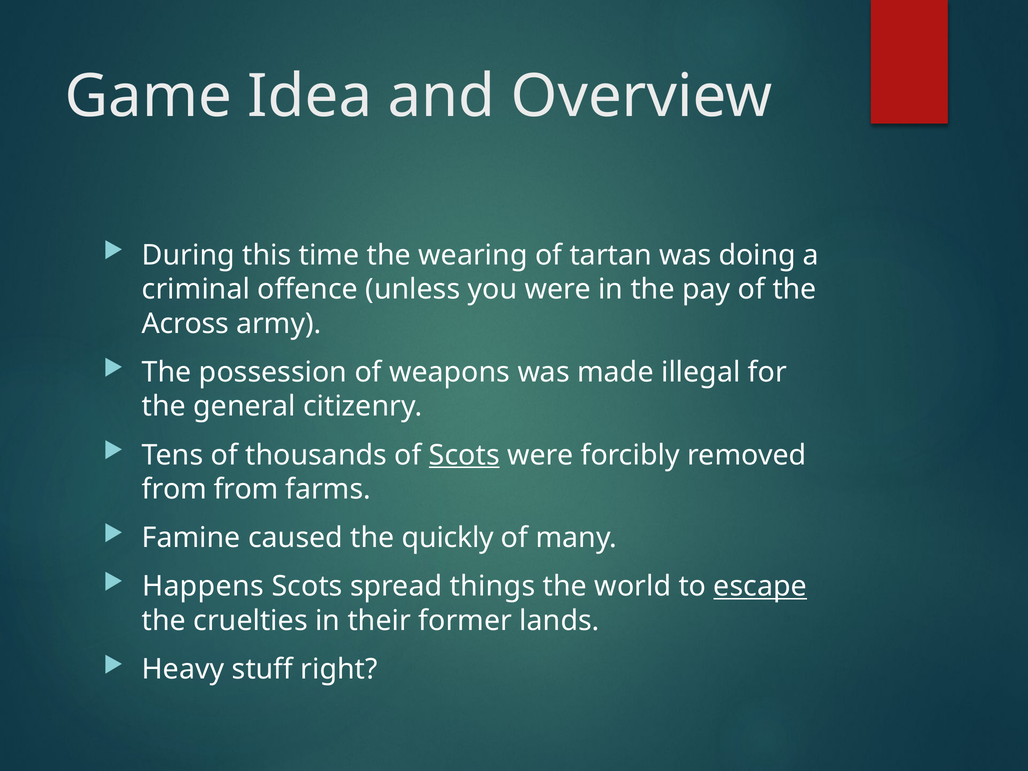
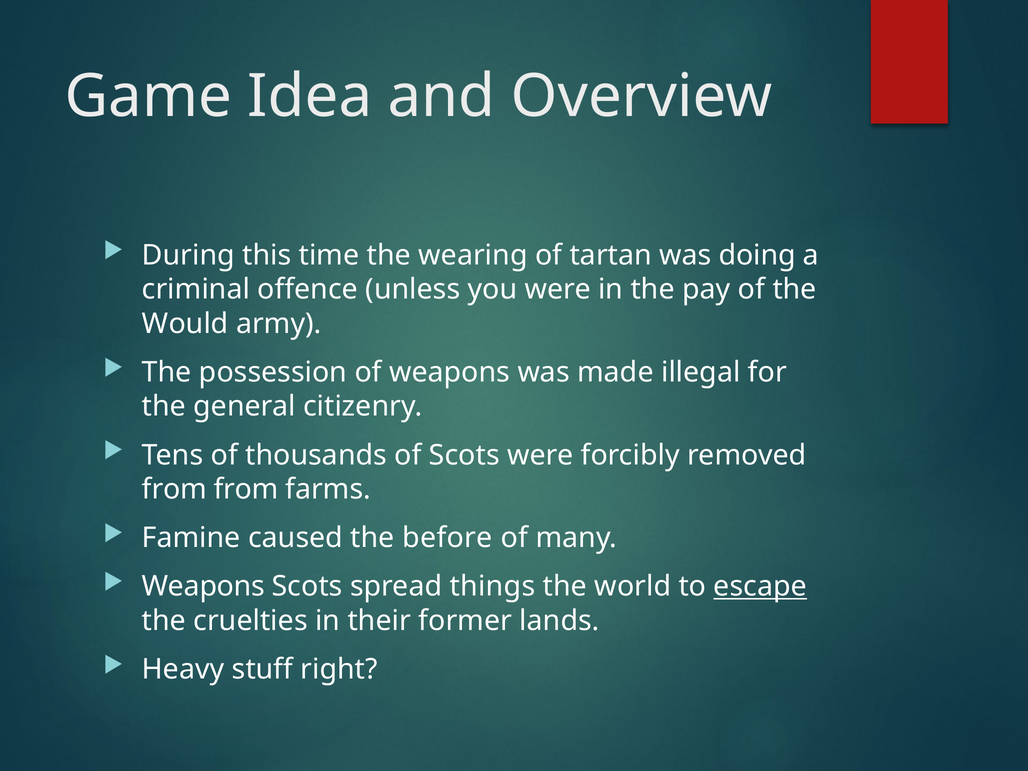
Across: Across -> Would
Scots at (464, 455) underline: present -> none
quickly: quickly -> before
Happens at (203, 586): Happens -> Weapons
